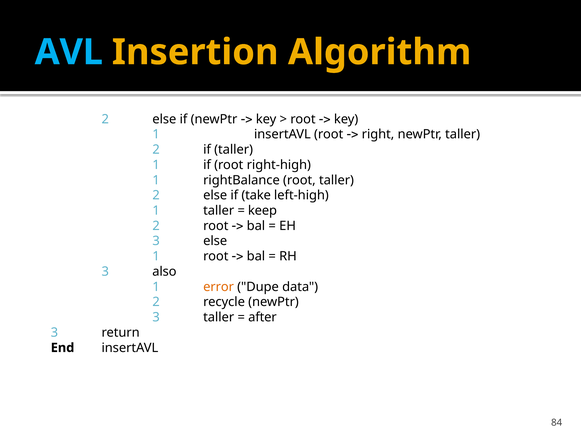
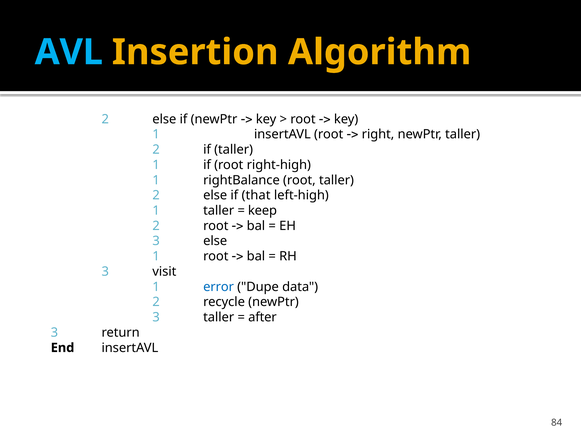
take: take -> that
also: also -> visit
error colour: orange -> blue
